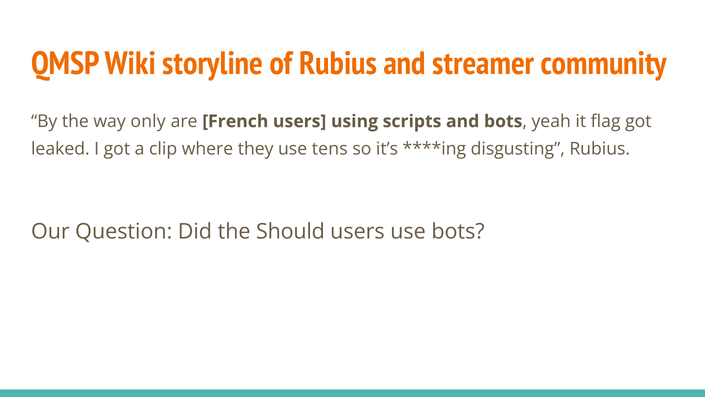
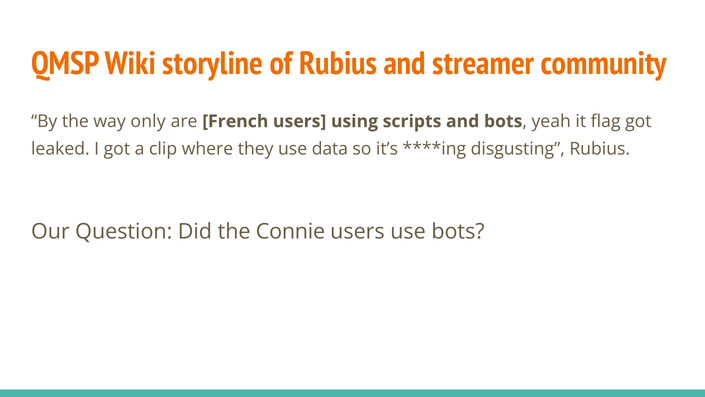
tens: tens -> data
Should: Should -> Connie
